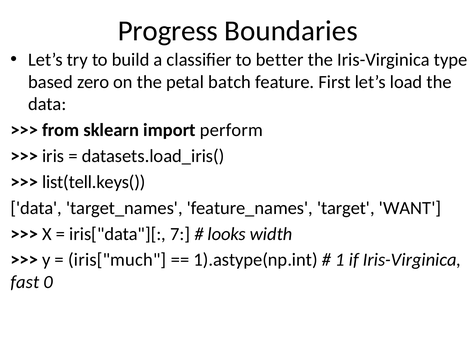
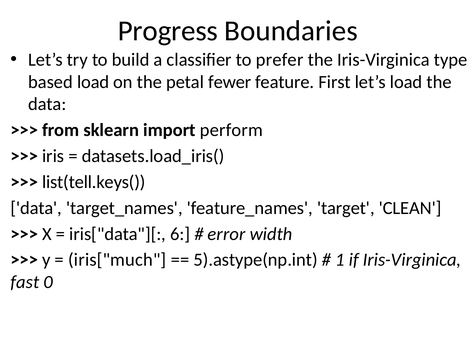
better: better -> prefer
based zero: zero -> load
batch: batch -> fewer
WANT: WANT -> CLEAN
7: 7 -> 6
looks: looks -> error
1).astype(np.int: 1).astype(np.int -> 5).astype(np.int
